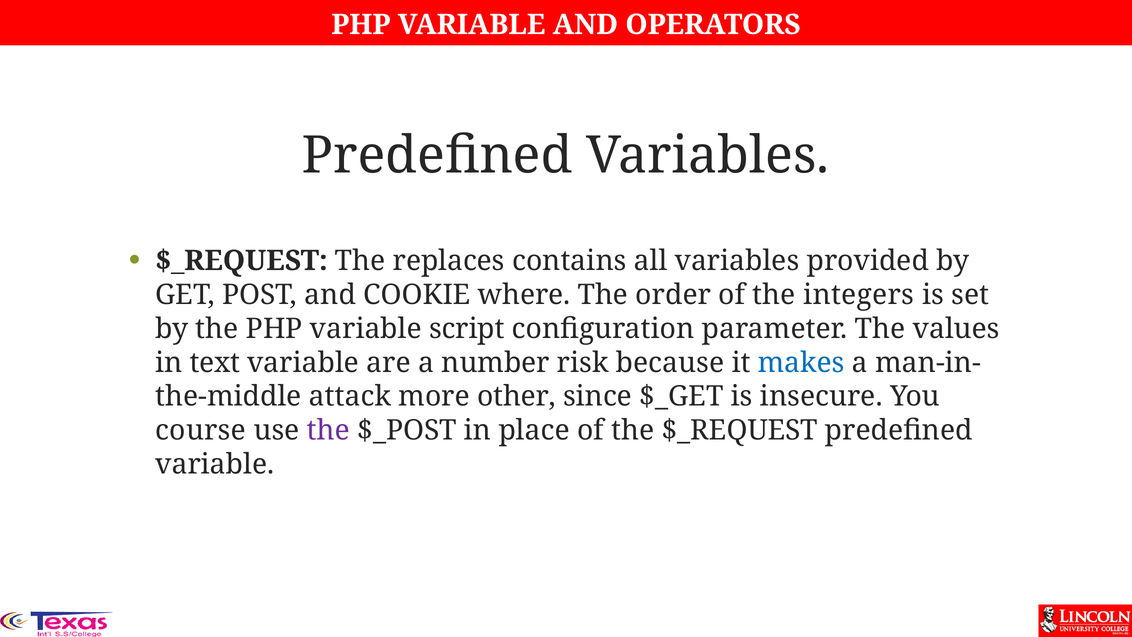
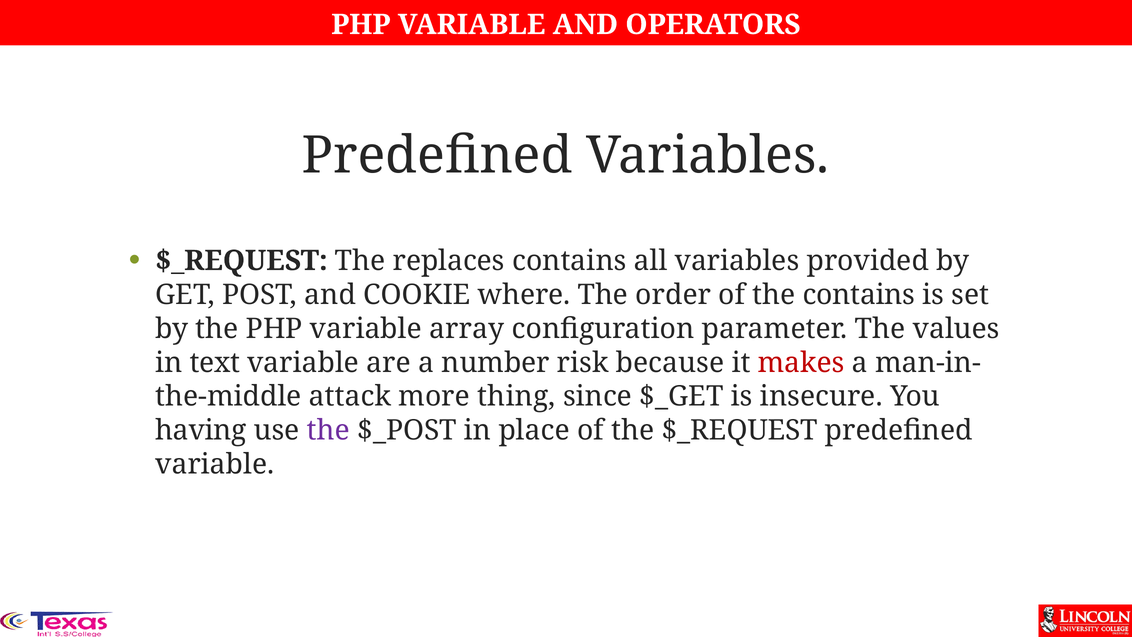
the integers: integers -> contains
script: script -> array
makes colour: blue -> red
other: other -> thing
course: course -> having
